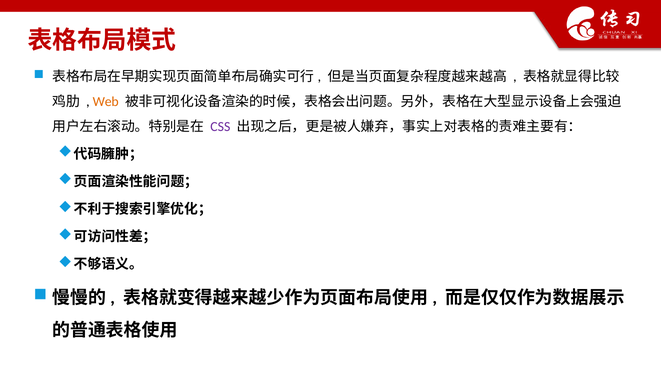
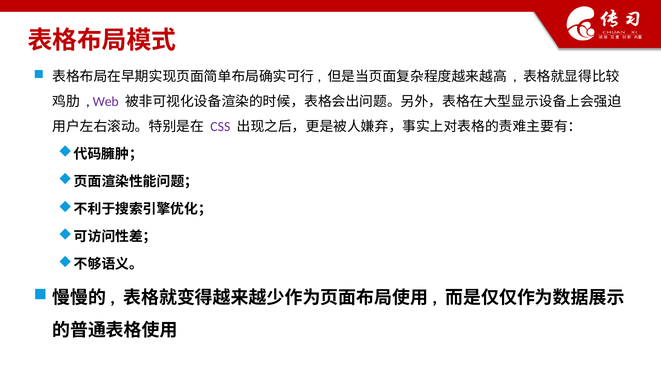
Web colour: orange -> purple
